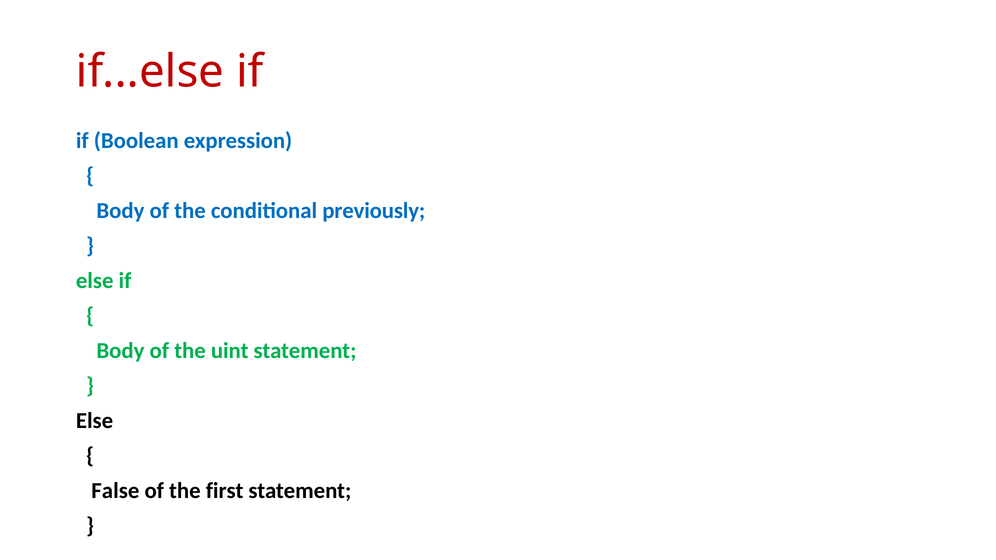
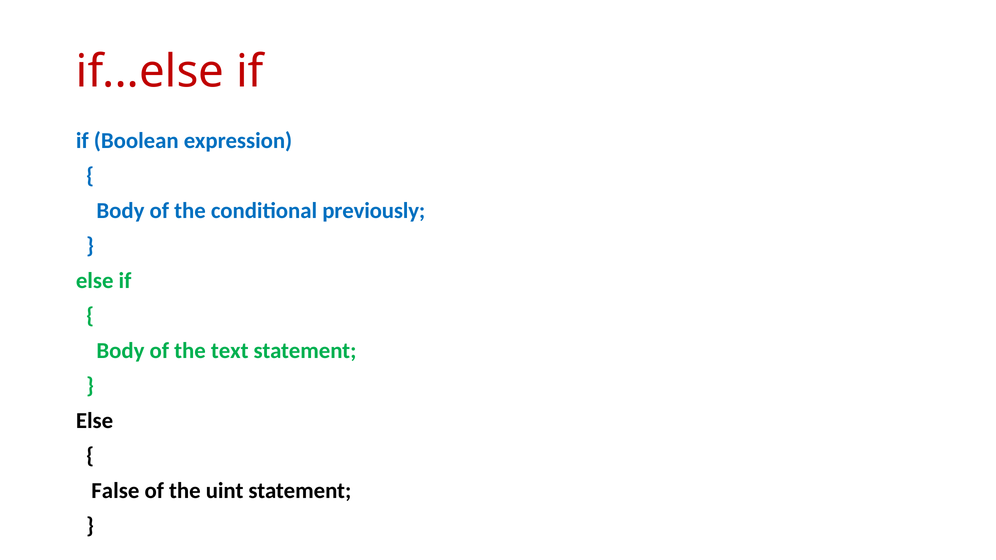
uint: uint -> text
first: first -> uint
